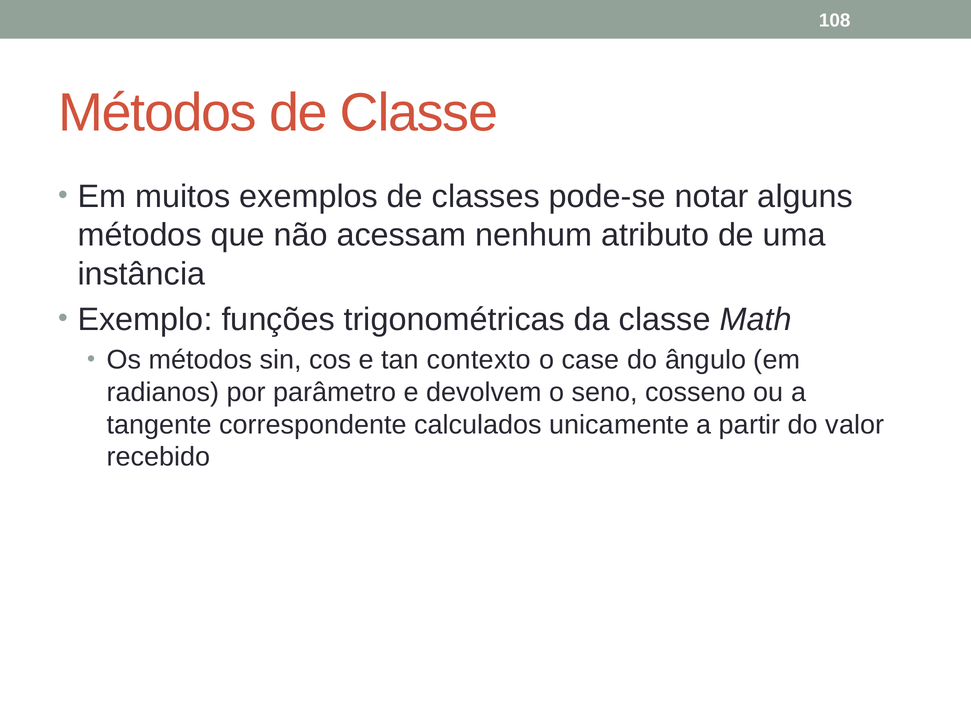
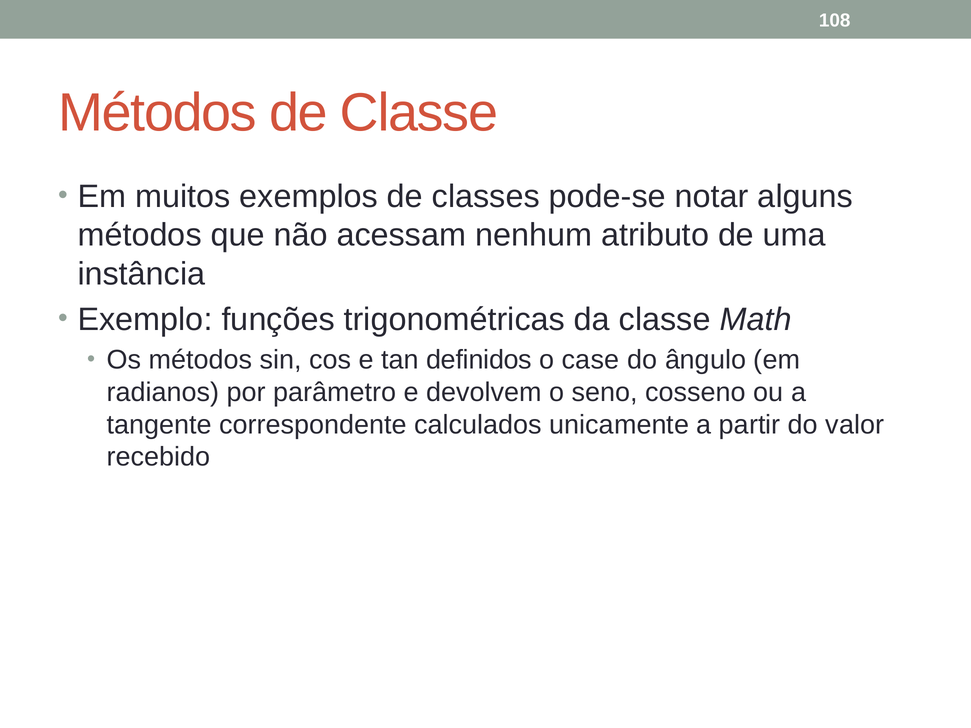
contexto: contexto -> definidos
